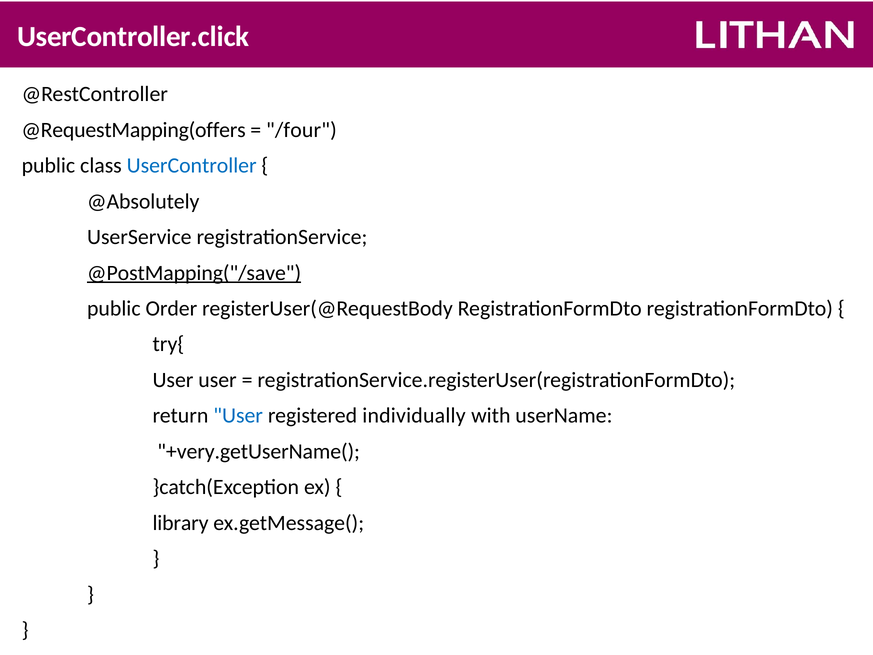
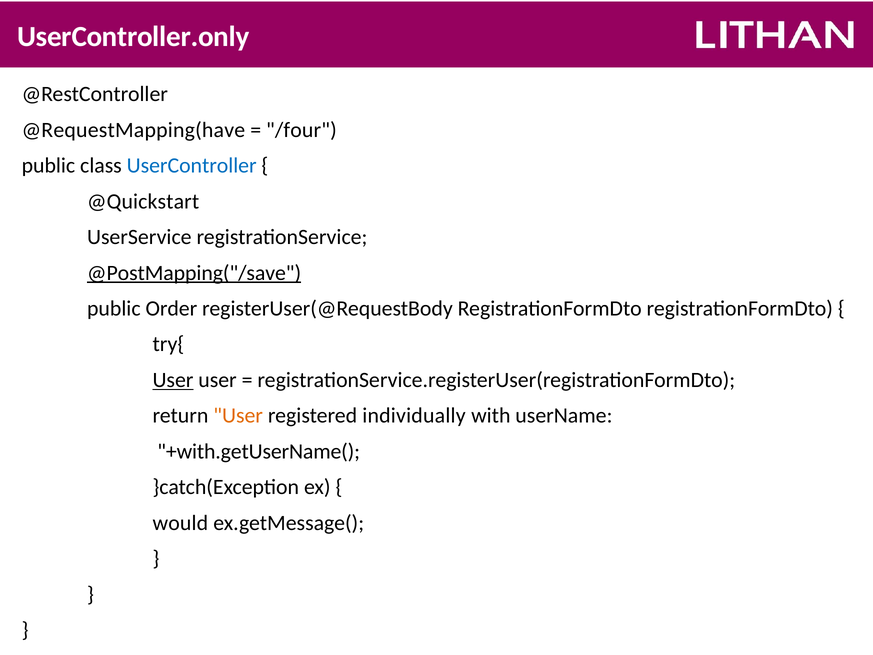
UserController.click: UserController.click -> UserController.only
@RequestMapping(offers: @RequestMapping(offers -> @RequestMapping(have
@Absolutely: @Absolutely -> @Quickstart
User at (173, 380) underline: none -> present
User at (238, 416) colour: blue -> orange
+very.getUserName(: +very.getUserName( -> +with.getUserName(
library: library -> would
